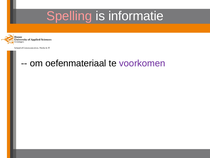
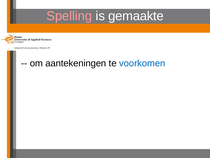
informatie: informatie -> gemaakte
oefenmateriaal: oefenmateriaal -> aantekeningen
voorkomen colour: purple -> blue
